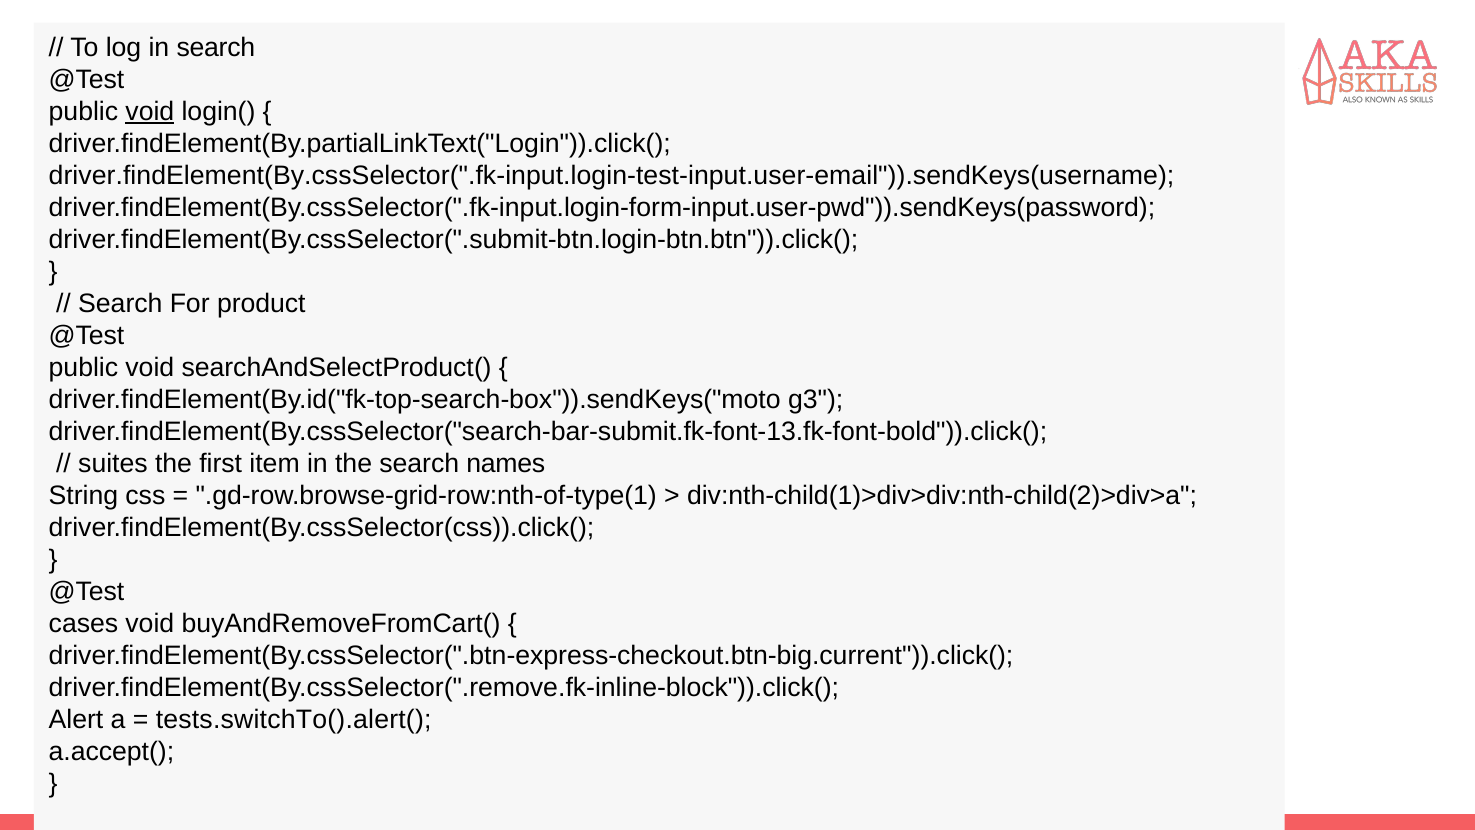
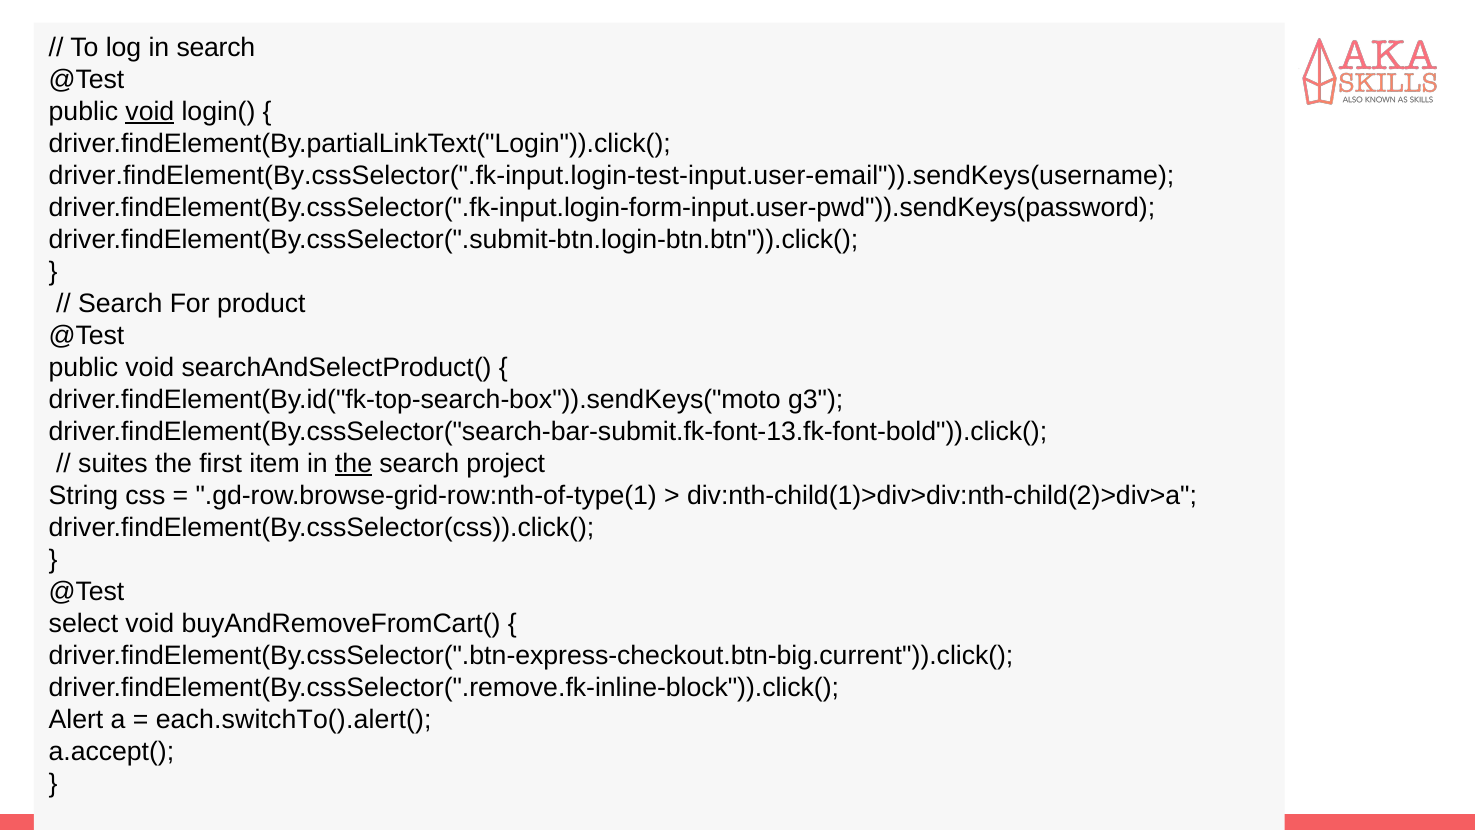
the at (354, 464) underline: none -> present
names: names -> project
cases: cases -> select
tests.switchTo().alert(: tests.switchTo().alert( -> each.switchTo().alert(
